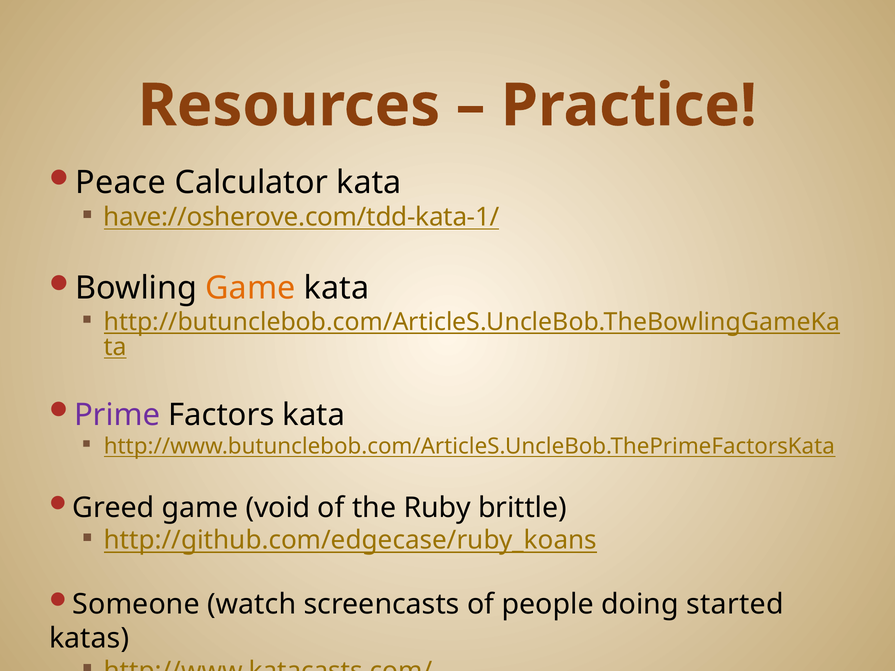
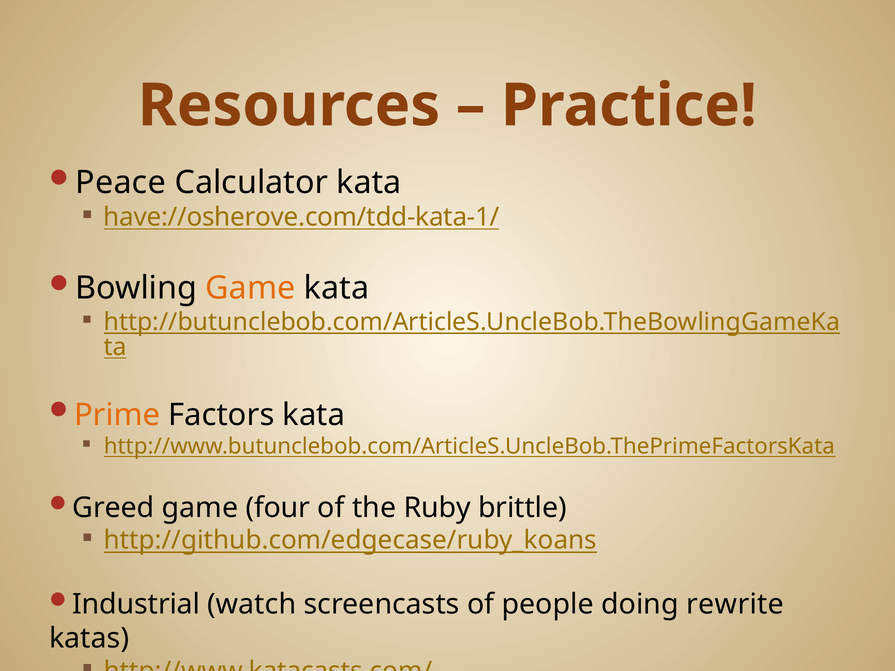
Prime colour: purple -> orange
void: void -> four
Someone: Someone -> Industrial
started: started -> rewrite
